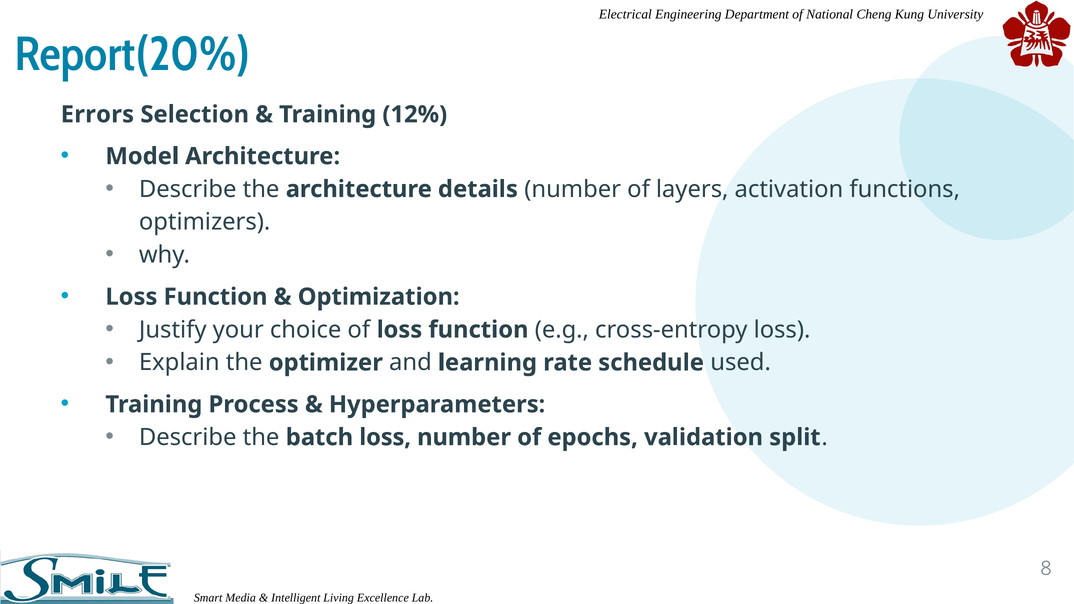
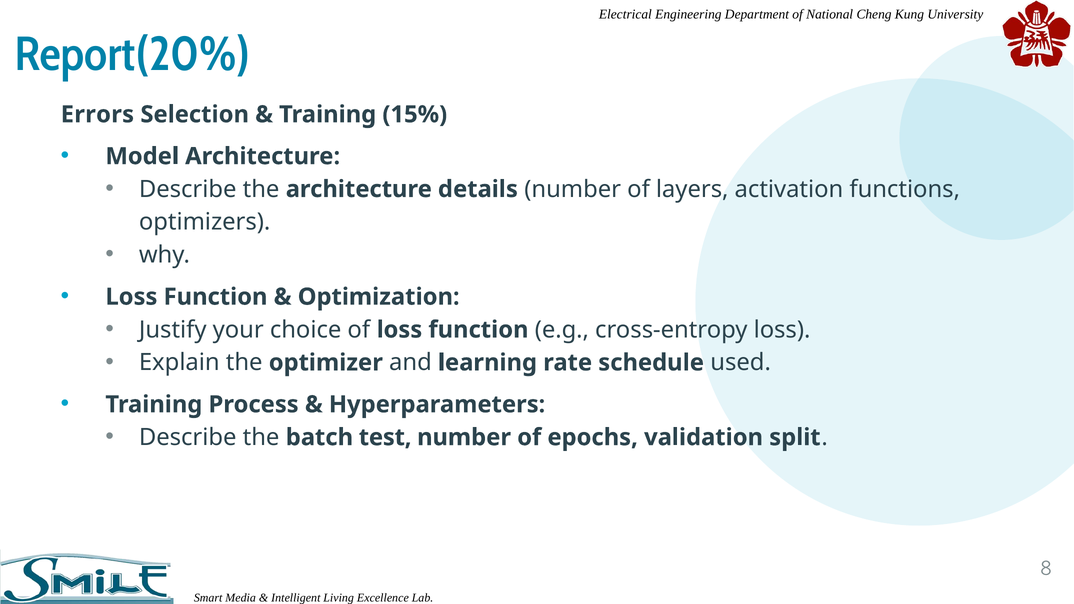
12%: 12% -> 15%
batch loss: loss -> test
